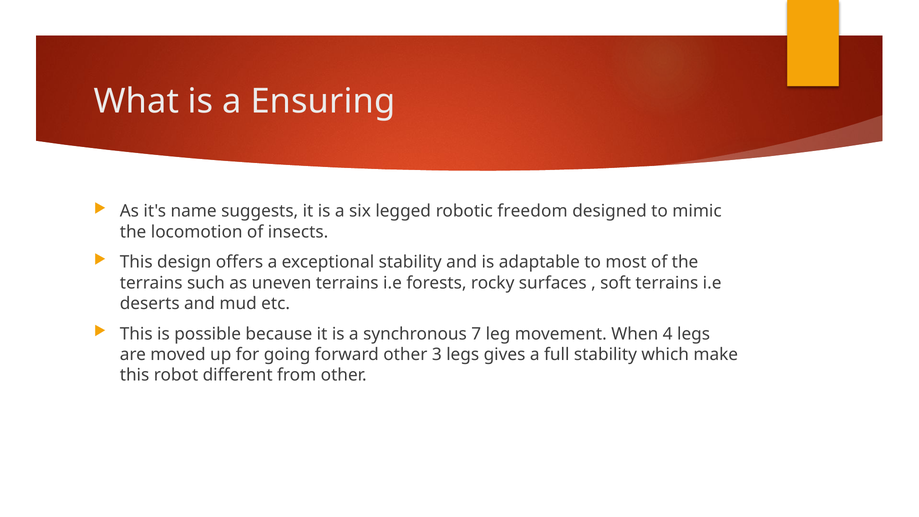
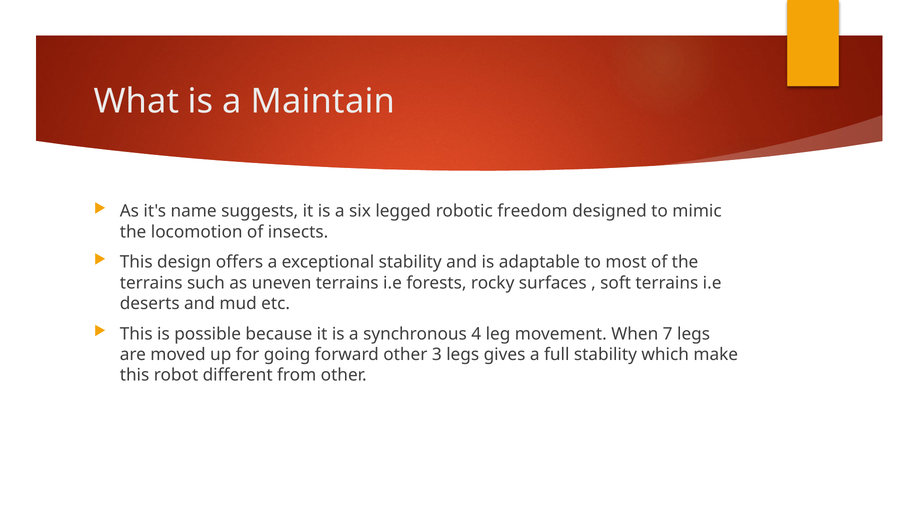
Ensuring: Ensuring -> Maintain
7: 7 -> 4
4: 4 -> 7
